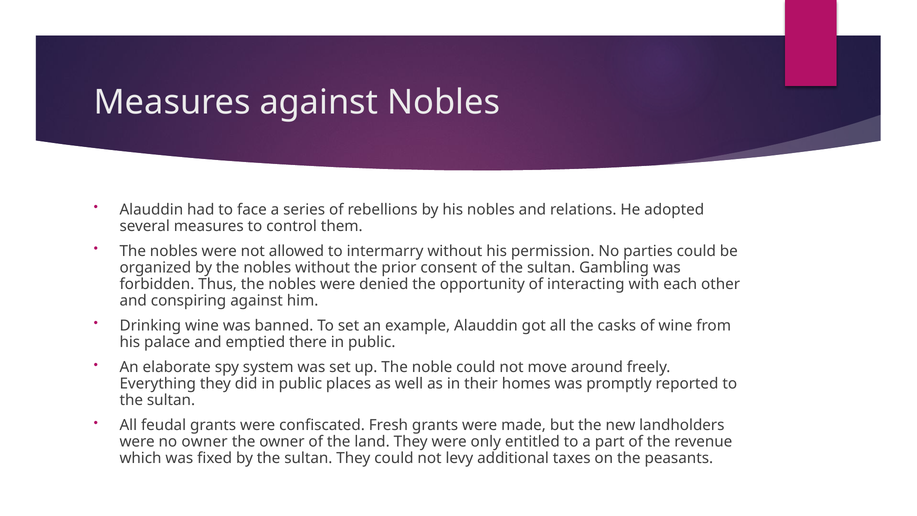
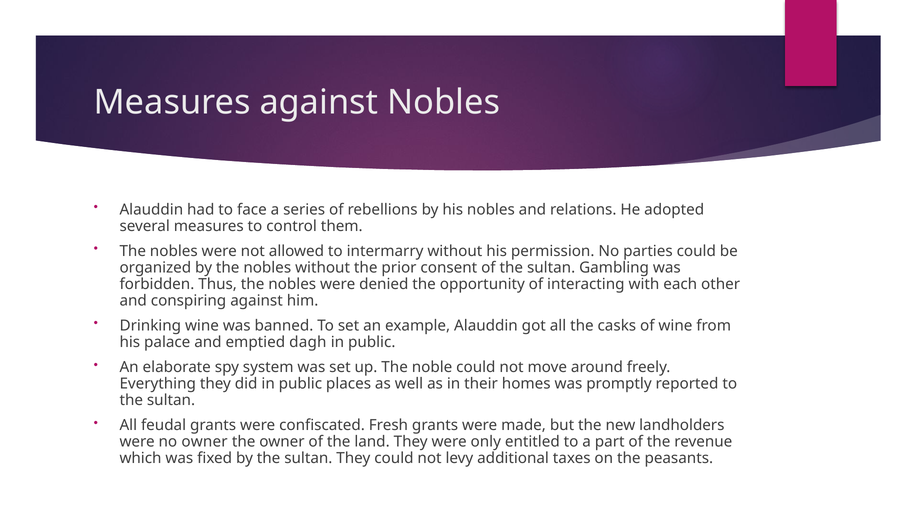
there: there -> dagh
